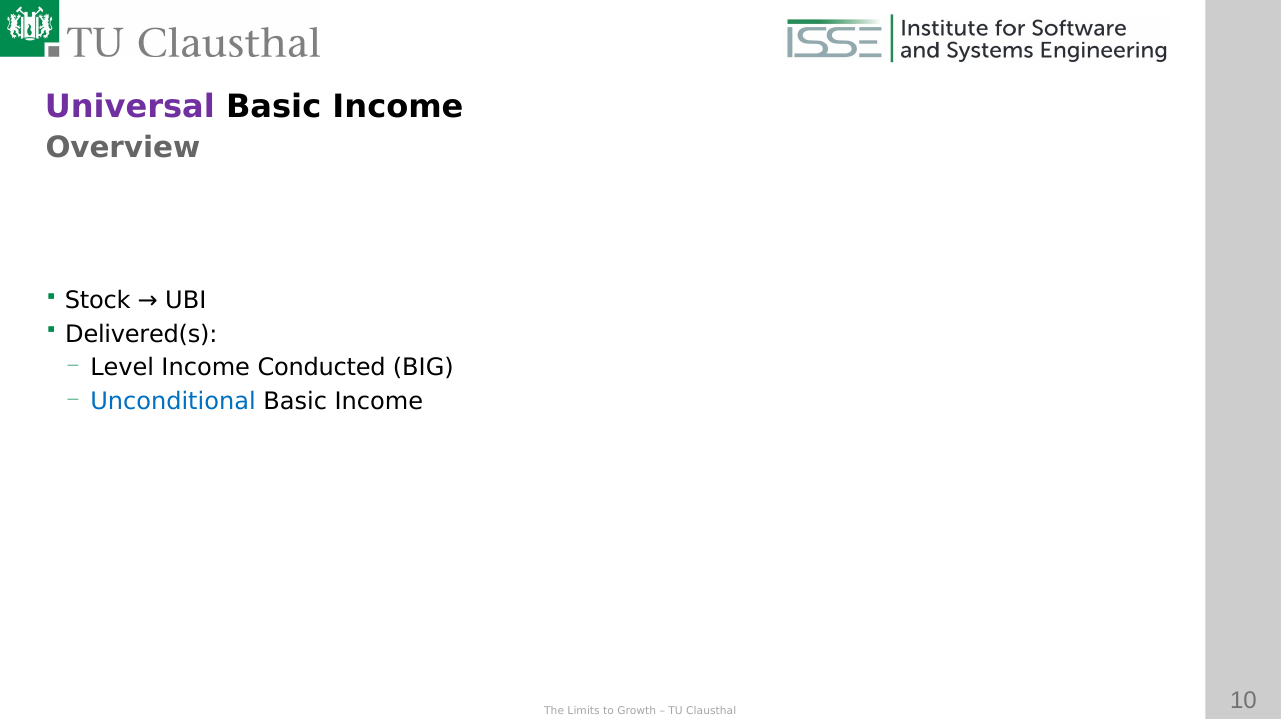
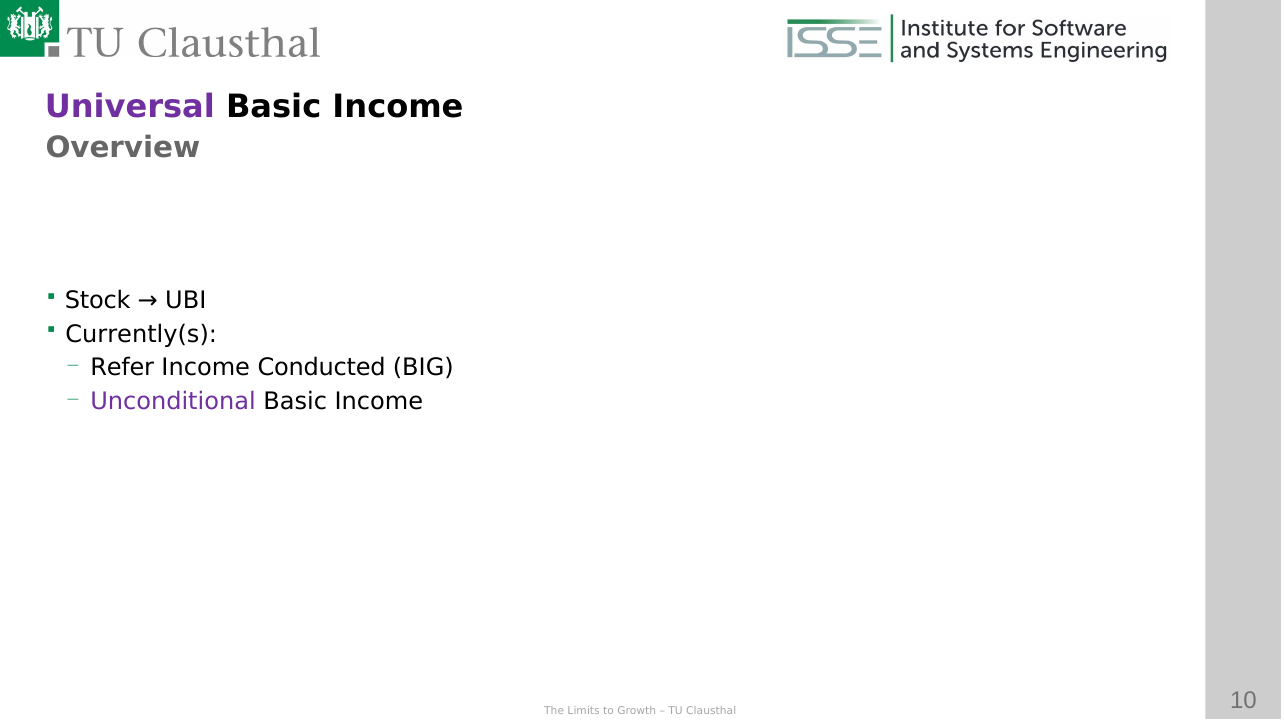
Delivered(s: Delivered(s -> Currently(s
Level: Level -> Refer
Unconditional colour: blue -> purple
